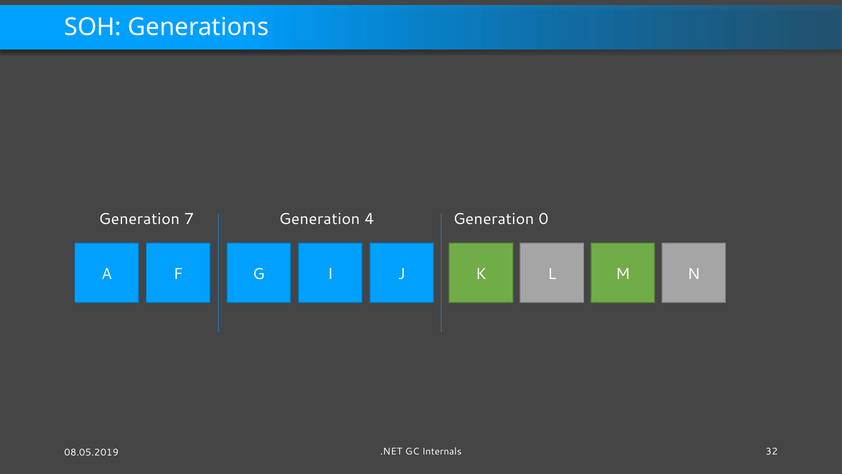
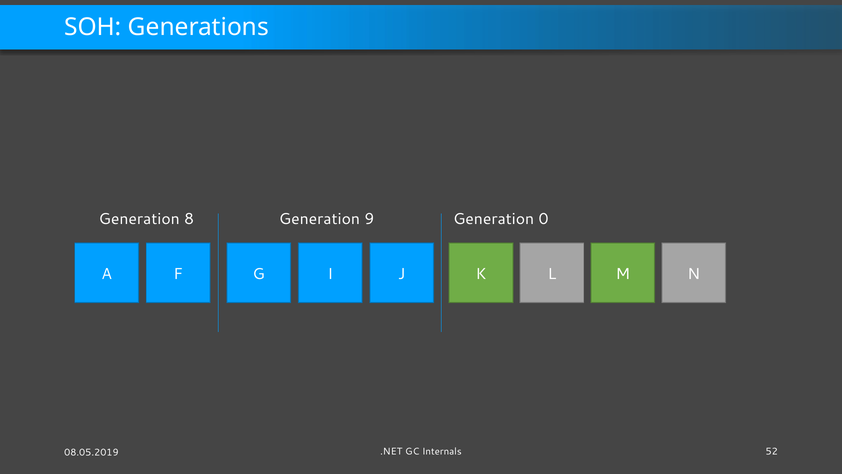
7: 7 -> 8
4: 4 -> 9
32: 32 -> 52
